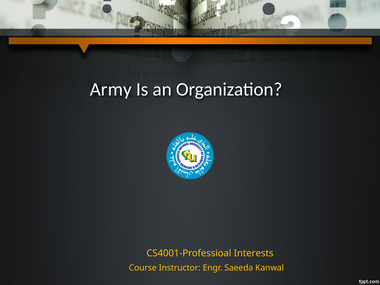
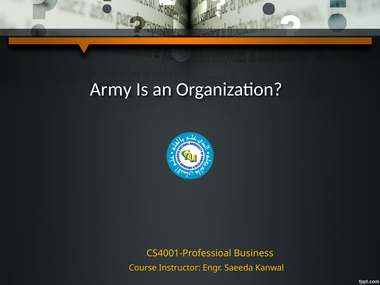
Interests: Interests -> Business
